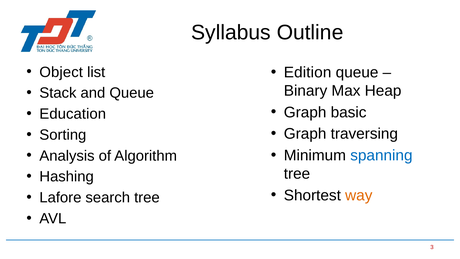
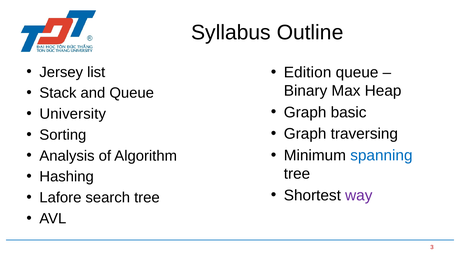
Object: Object -> Jersey
Education: Education -> University
way colour: orange -> purple
